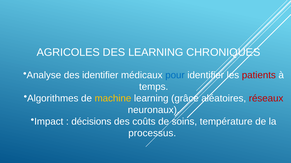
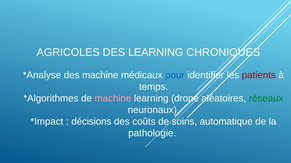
des identifier: identifier -> machine
machine at (113, 99) colour: yellow -> pink
grâce: grâce -> drone
réseaux colour: red -> green
température: température -> automatique
processus: processus -> pathologie
